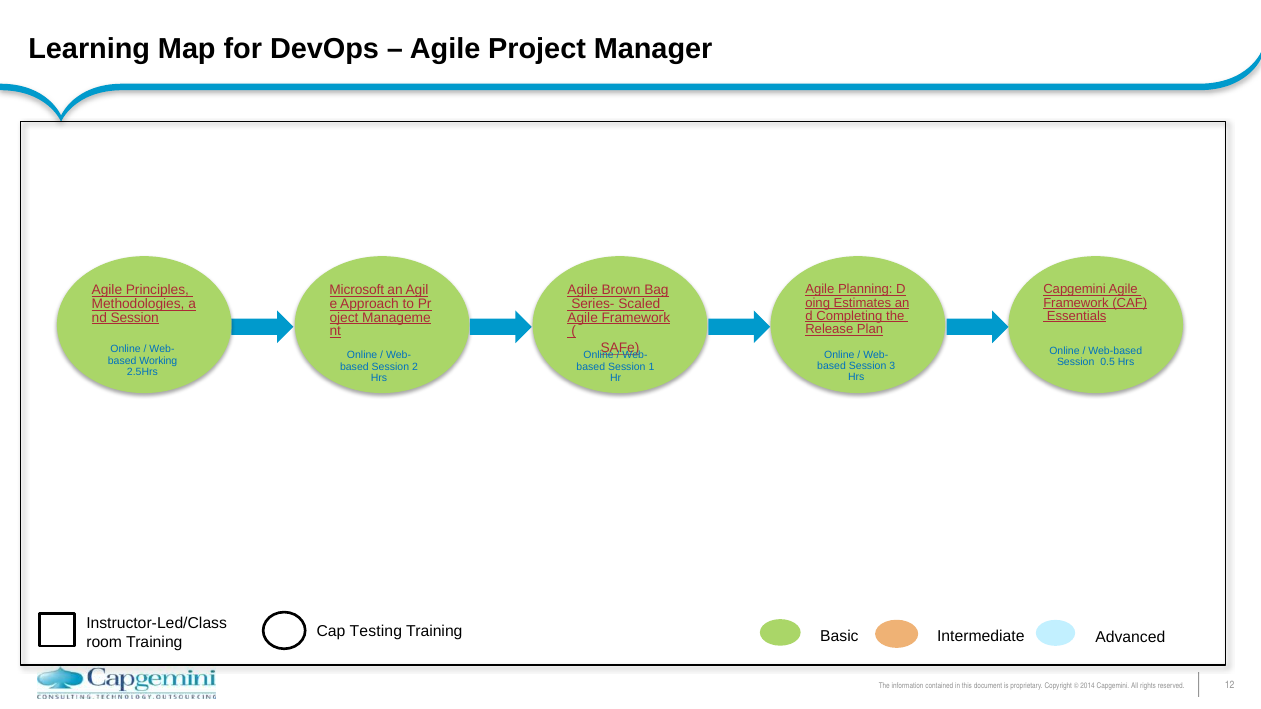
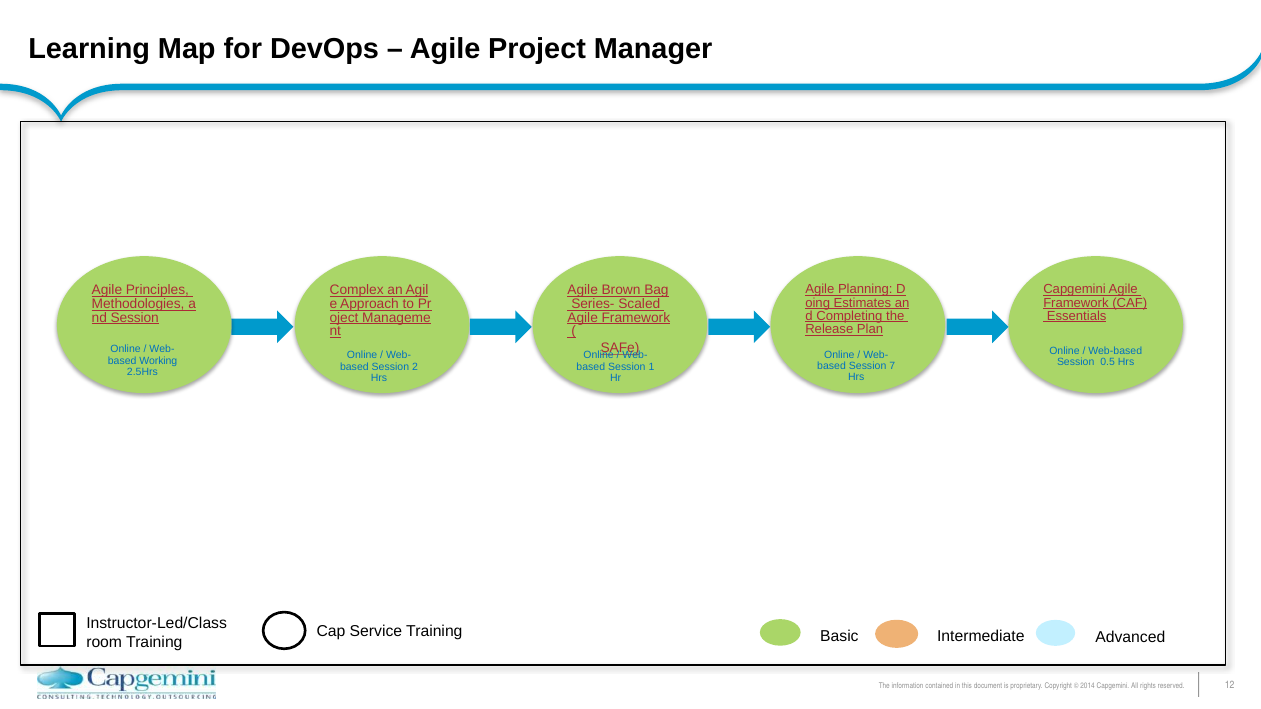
Microsoft: Microsoft -> Complex
3: 3 -> 7
Testing: Testing -> Service
